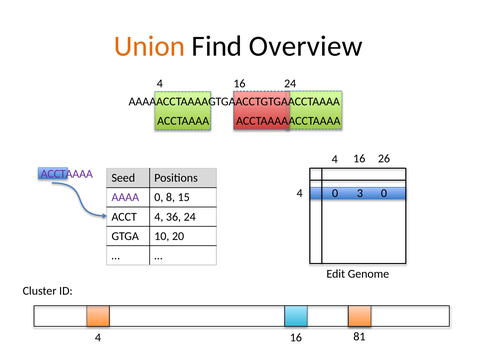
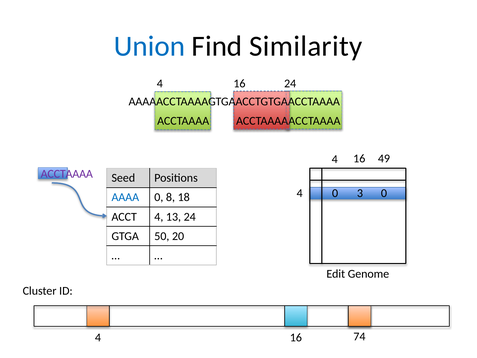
Union colour: orange -> blue
Overview: Overview -> Similarity
26: 26 -> 49
AAAA colour: purple -> blue
15: 15 -> 18
36: 36 -> 13
10: 10 -> 50
81: 81 -> 74
